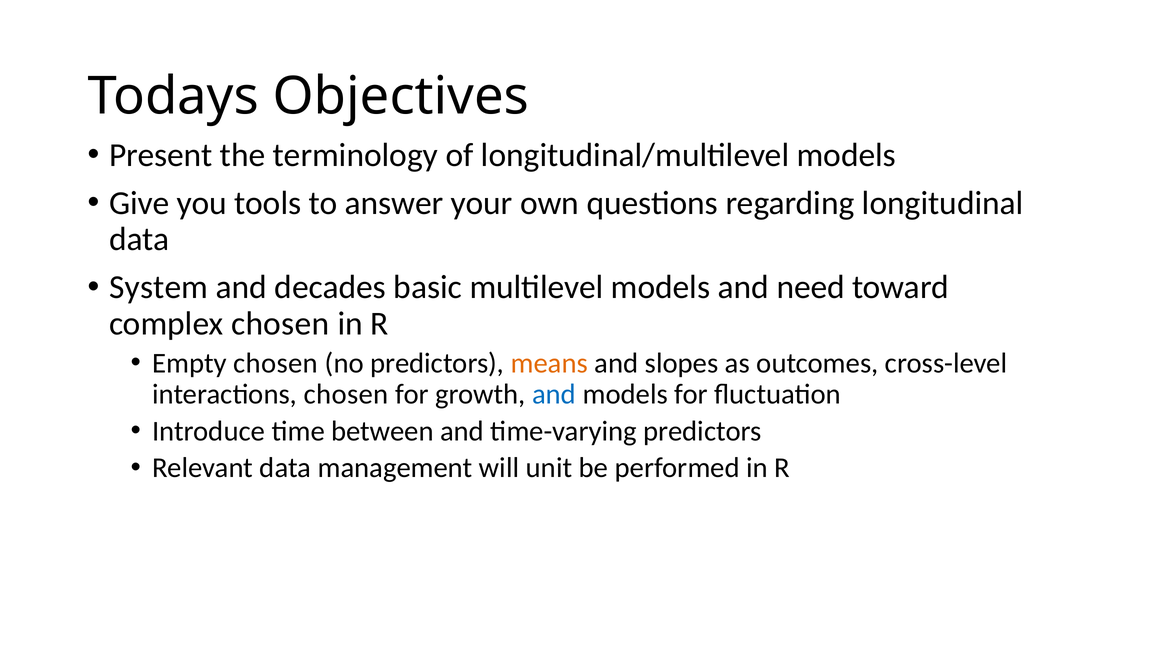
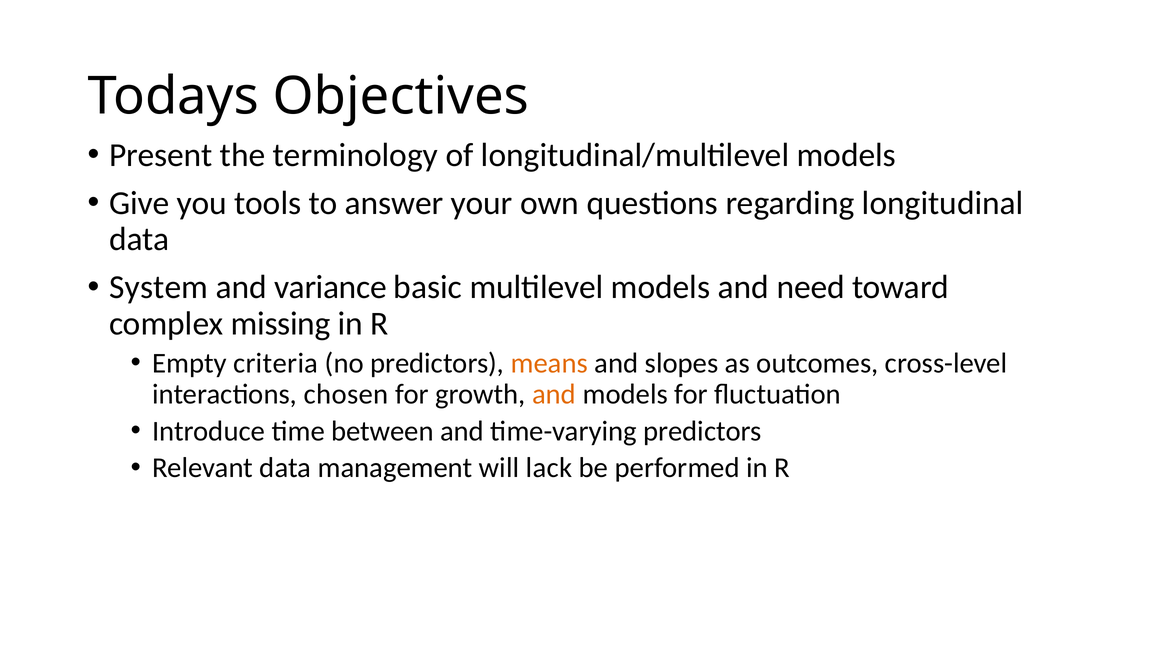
decades: decades -> variance
complex chosen: chosen -> missing
Empty chosen: chosen -> criteria
and at (554, 394) colour: blue -> orange
unit: unit -> lack
